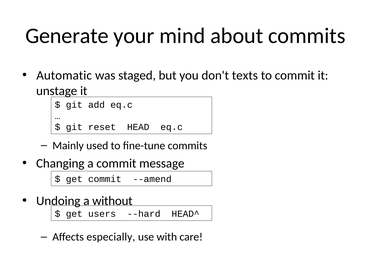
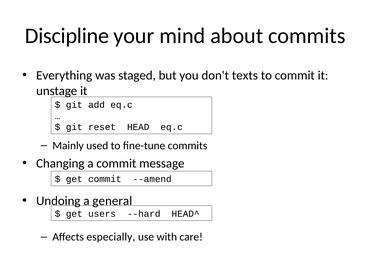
Generate: Generate -> Discipline
Automatic: Automatic -> Everything
without: without -> general
